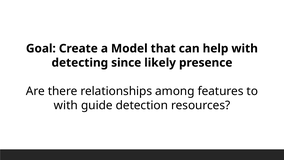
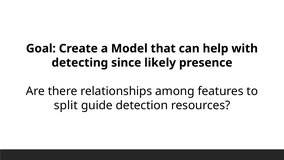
with at (66, 105): with -> split
